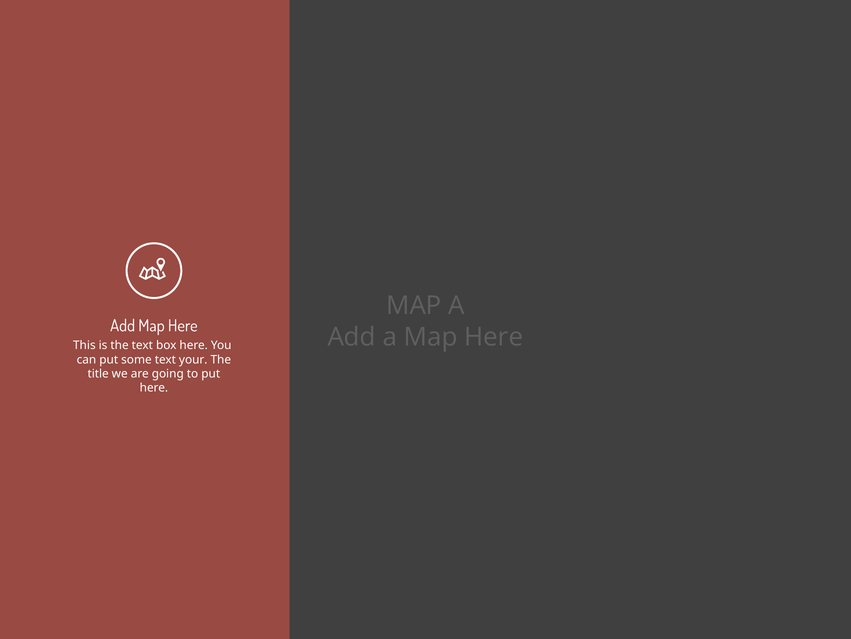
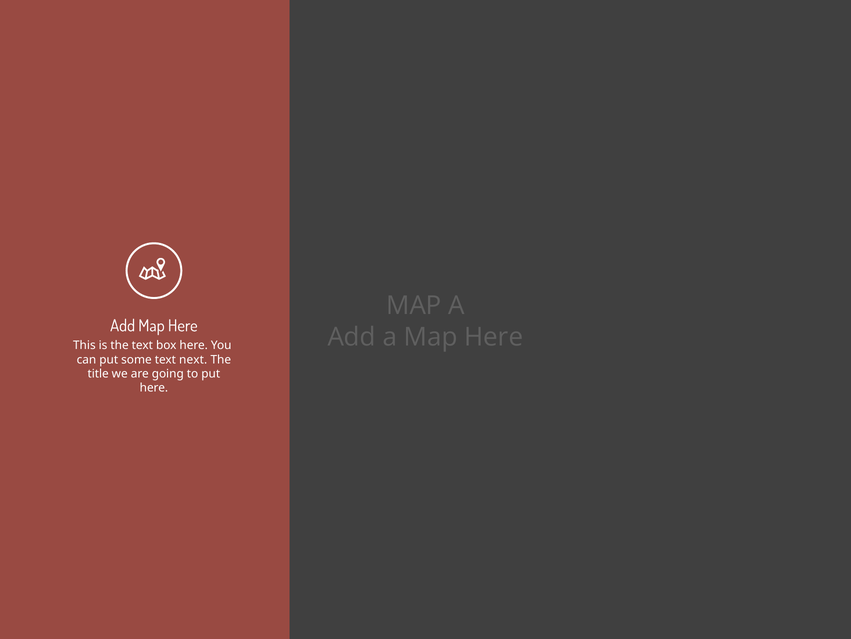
your: your -> next
